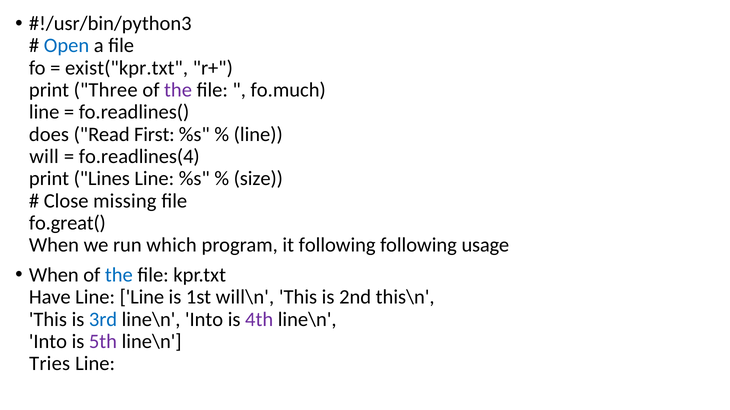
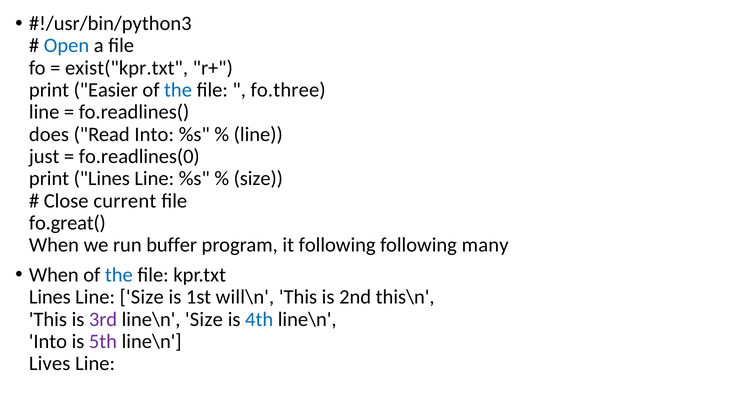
Three: Three -> Easier
the at (178, 90) colour: purple -> blue
fo.much: fo.much -> fo.three
Read First: First -> Into
will: will -> just
fo.readlines(4: fo.readlines(4 -> fo.readlines(0
missing: missing -> current
which: which -> buffer
usage: usage -> many
Have at (50, 298): Have -> Lines
Line Line: Line -> Size
3rd colour: blue -> purple
Into at (204, 320): Into -> Size
4th colour: purple -> blue
Tries: Tries -> Lives
